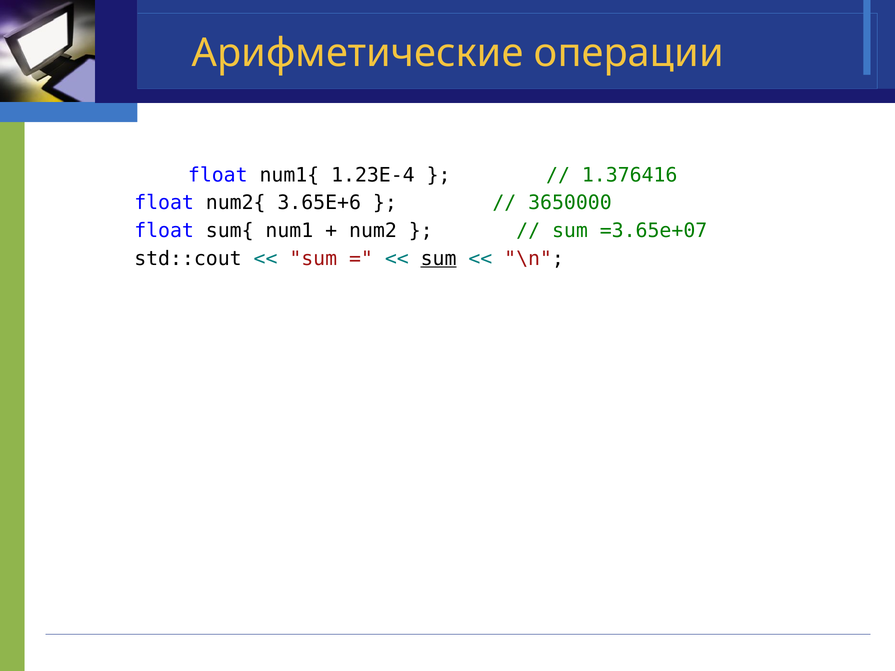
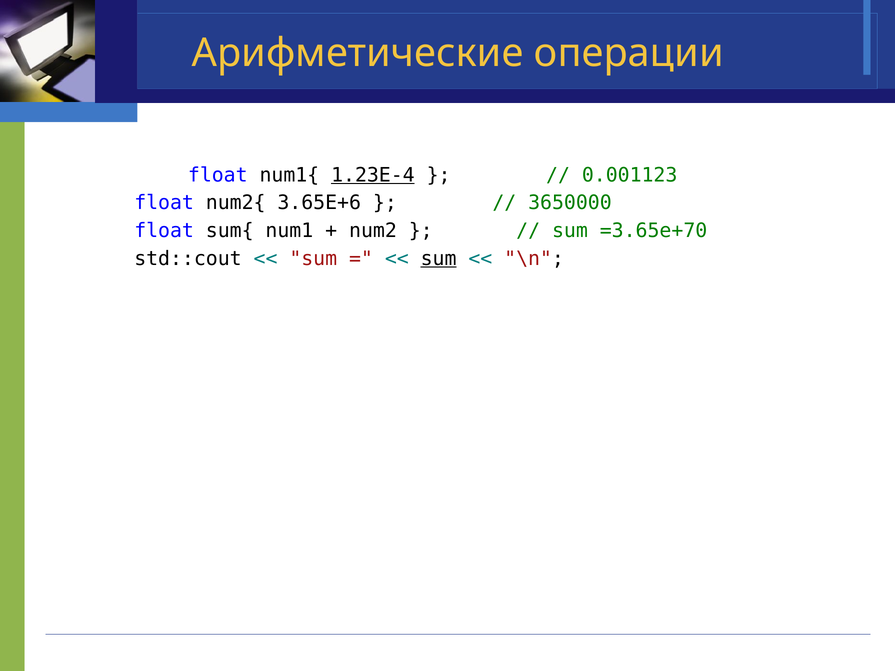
1.23E-4 underline: none -> present
1.376416: 1.376416 -> 0.001123
=3.65e+07: =3.65e+07 -> =3.65e+70
